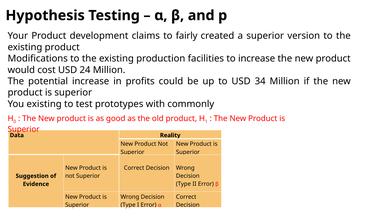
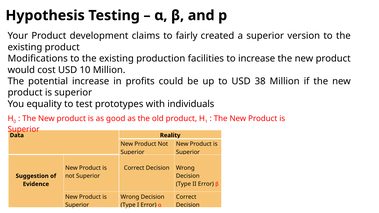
24: 24 -> 10
34: 34 -> 38
You existing: existing -> equality
commonly: commonly -> individuals
